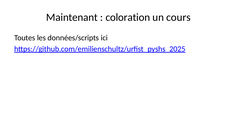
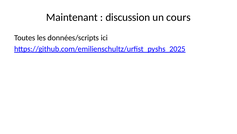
coloration: coloration -> discussion
